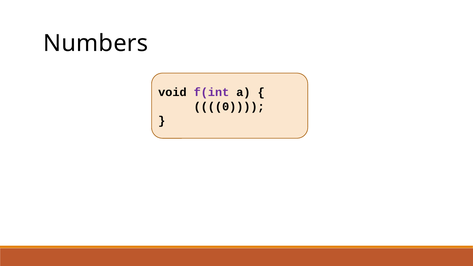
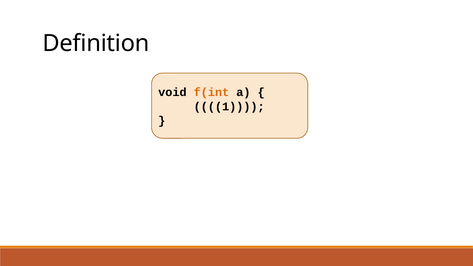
Numbers: Numbers -> Definition
f(int colour: purple -> orange
0: 0 -> 1
